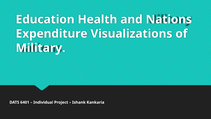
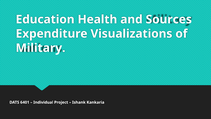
Nations: Nations -> Sources
